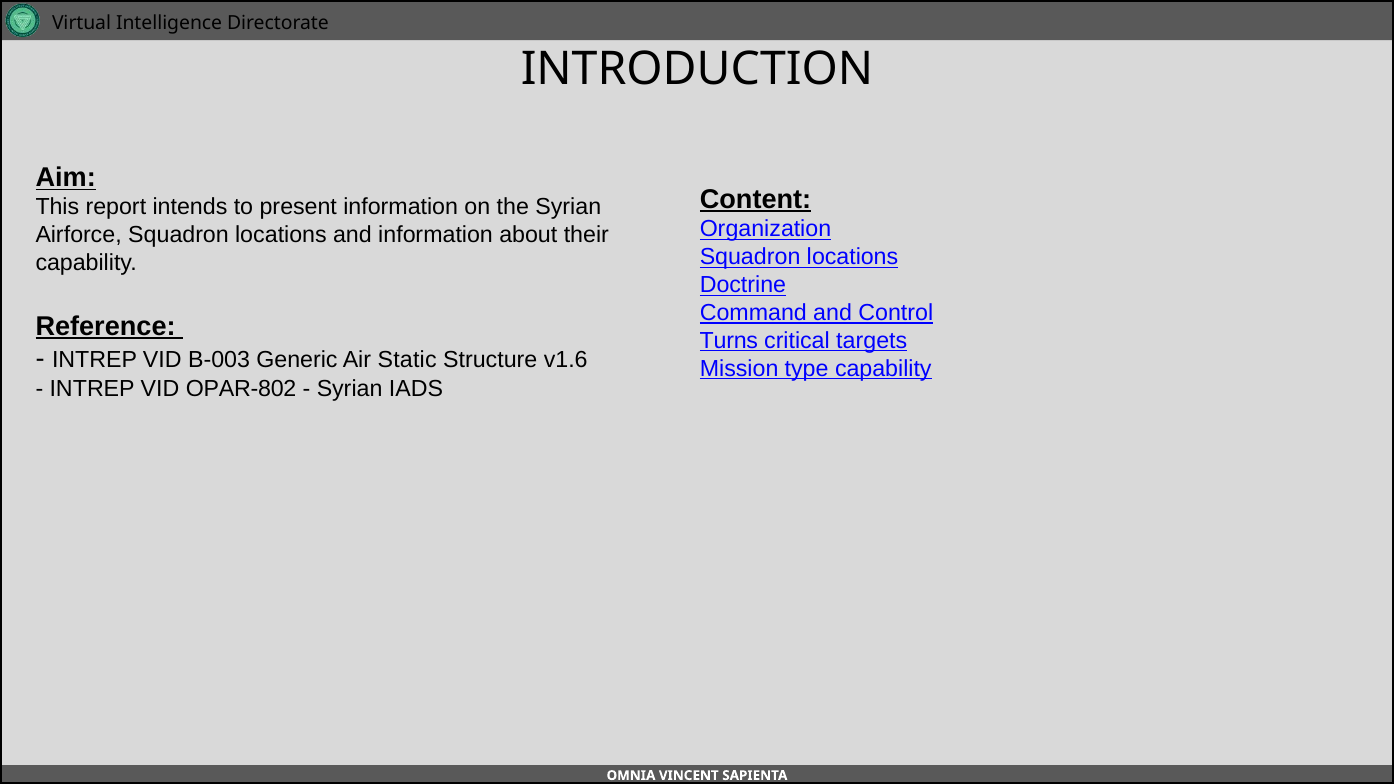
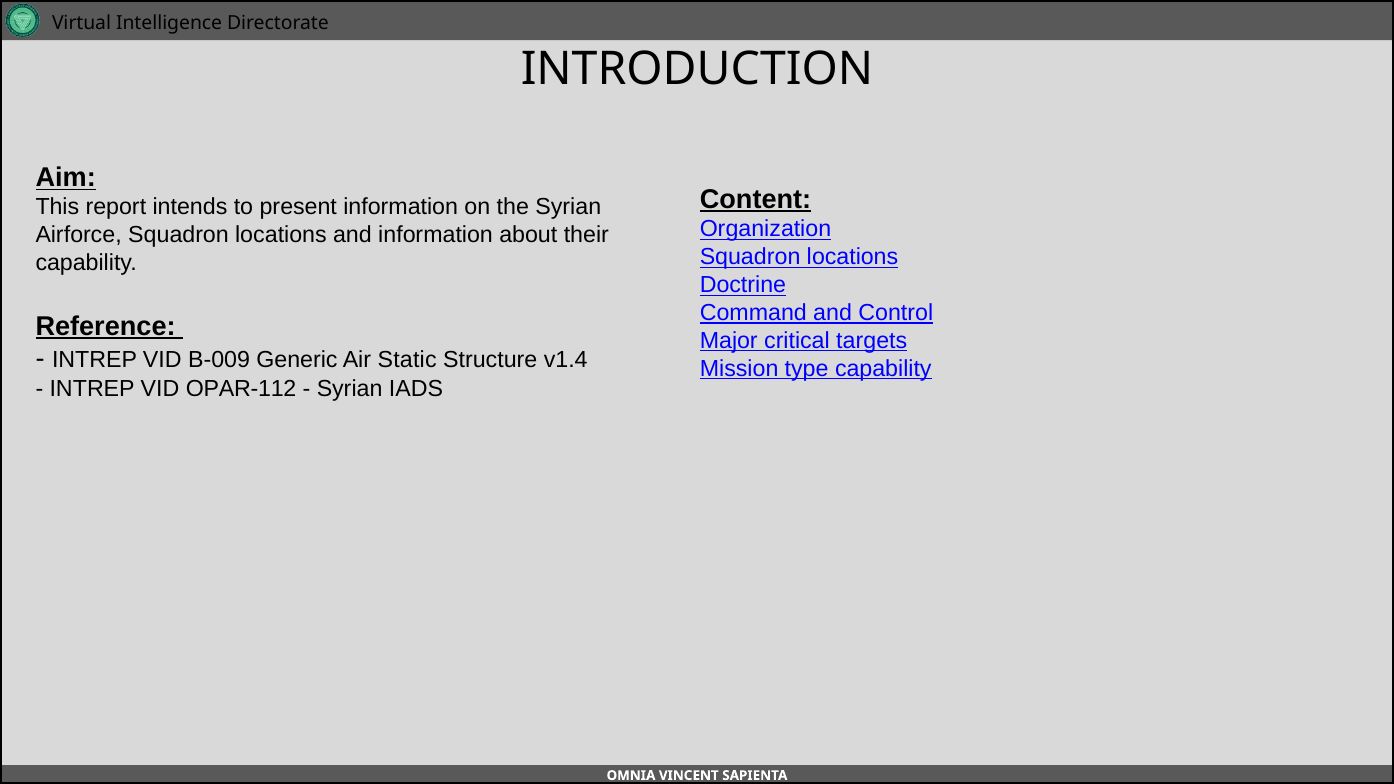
Turns: Turns -> Major
B-003: B-003 -> B-009
v1.6: v1.6 -> v1.4
OPAR-802: OPAR-802 -> OPAR-112
